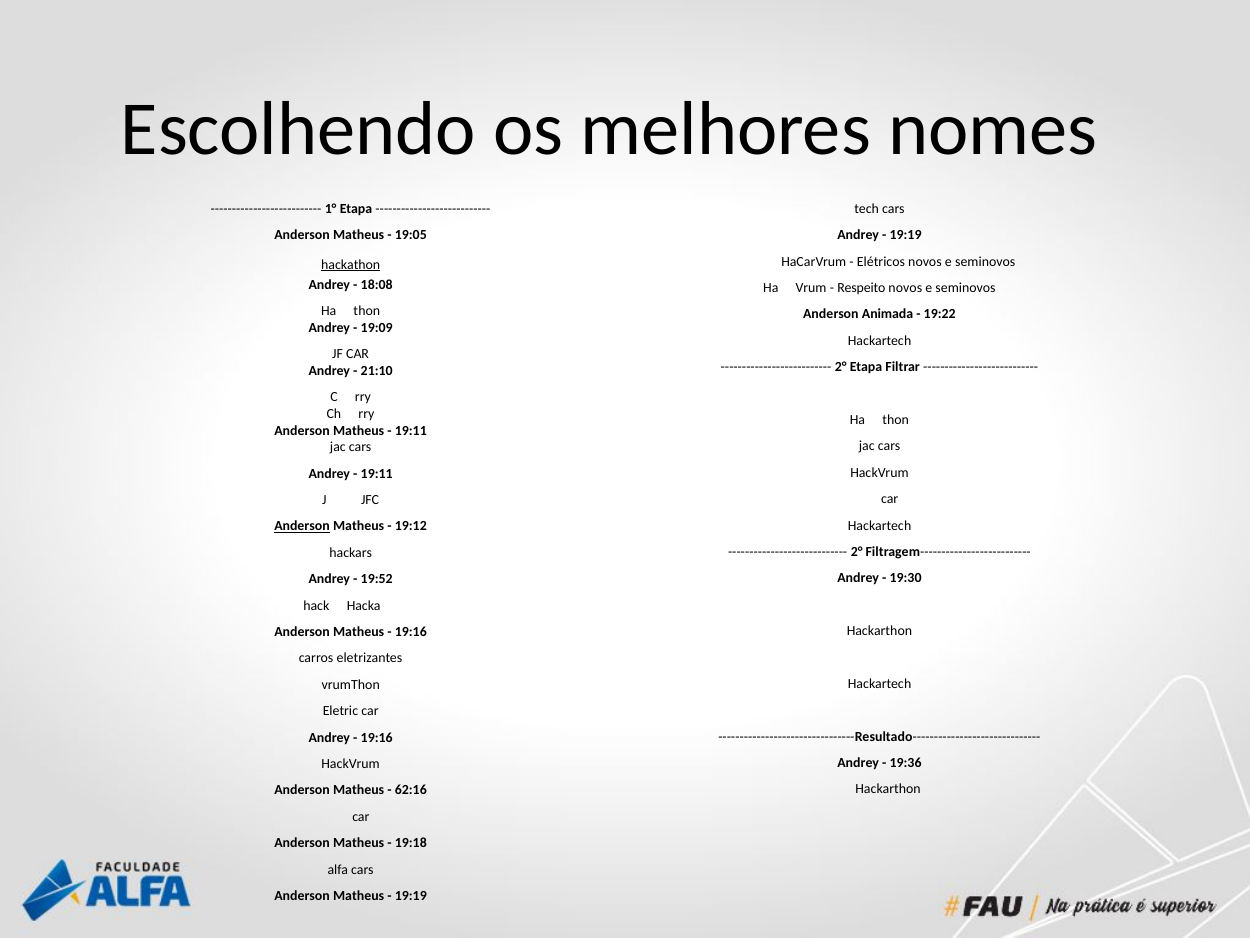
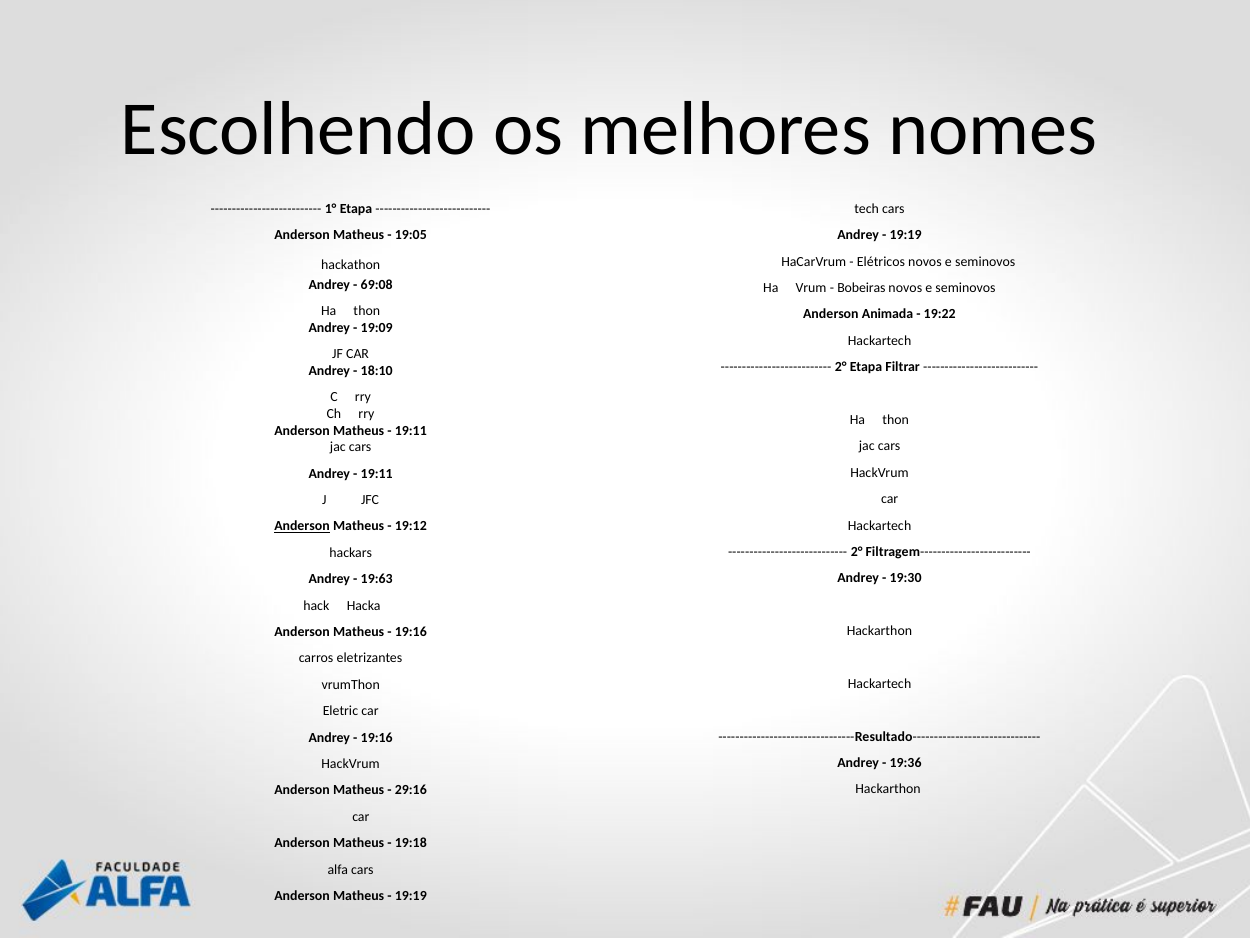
hackathon underline: present -> none
18:08: 18:08 -> 69:08
Respeito: Respeito -> Bobeiras
21:10: 21:10 -> 18:10
19:52: 19:52 -> 19:63
62:16: 62:16 -> 29:16
